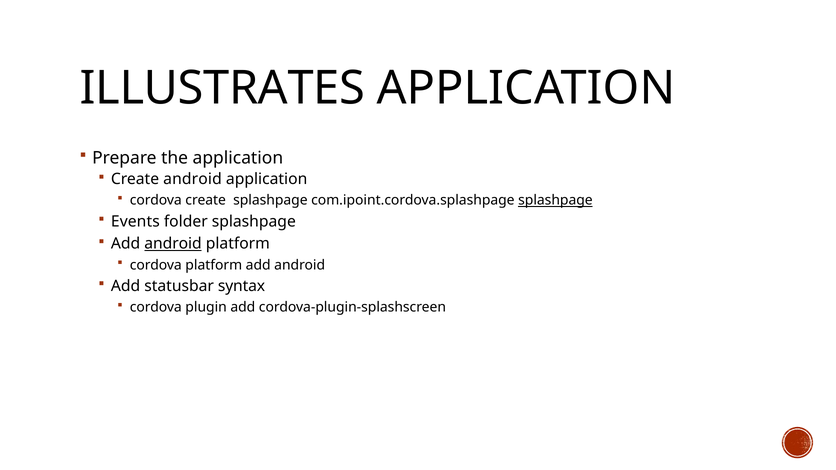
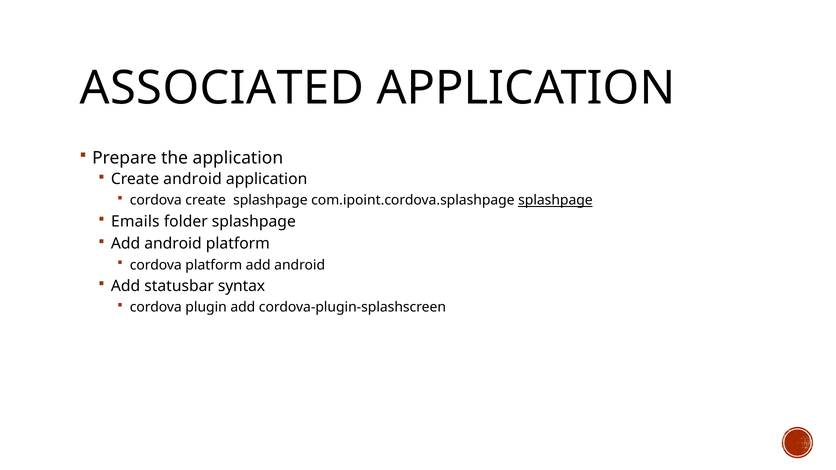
ILLUSTRATES: ILLUSTRATES -> ASSOCIATED
Events: Events -> Emails
android at (173, 244) underline: present -> none
